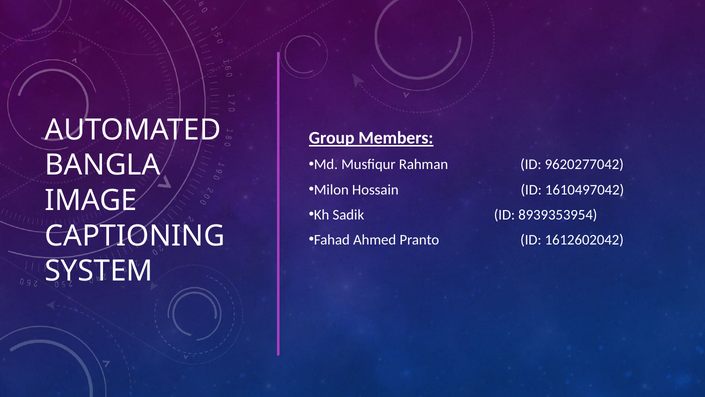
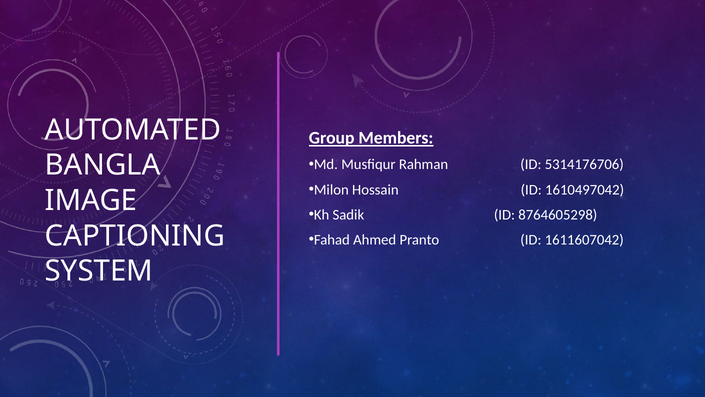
9620277042: 9620277042 -> 5314176706
8939353954: 8939353954 -> 8764605298
1612602042: 1612602042 -> 1611607042
